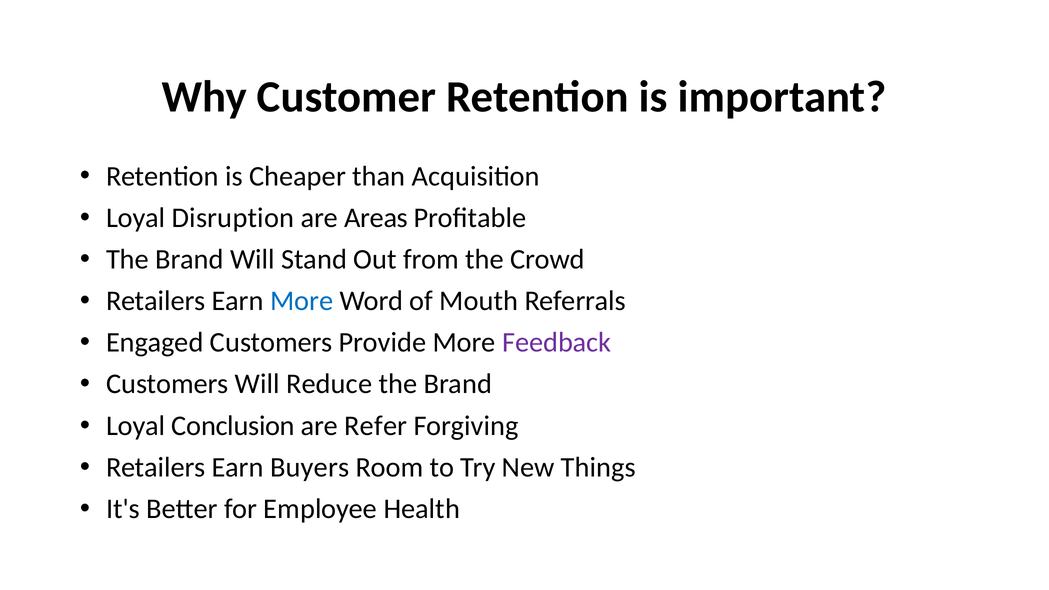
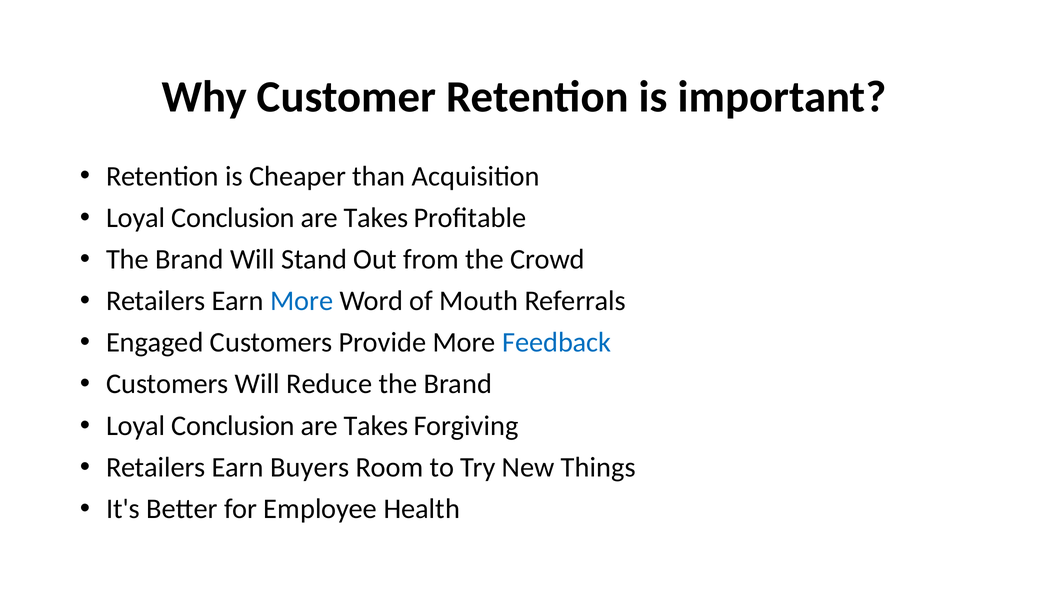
Disruption at (233, 218): Disruption -> Conclusion
Areas at (376, 218): Areas -> Takes
Feedback colour: purple -> blue
Refer at (376, 426): Refer -> Takes
